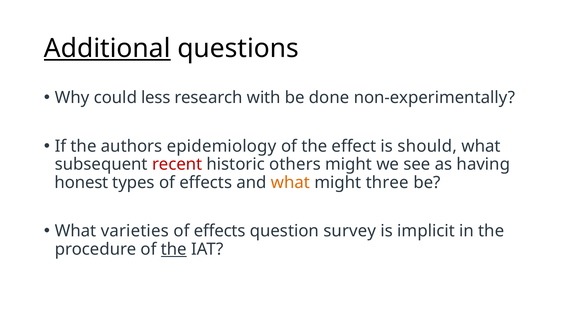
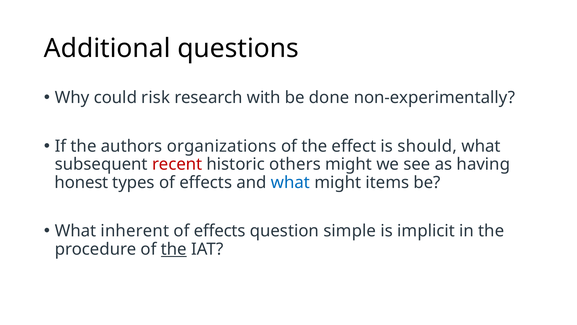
Additional underline: present -> none
less: less -> risk
epidemiology: epidemiology -> organizations
what at (291, 182) colour: orange -> blue
three: three -> items
varieties: varieties -> inherent
survey: survey -> simple
